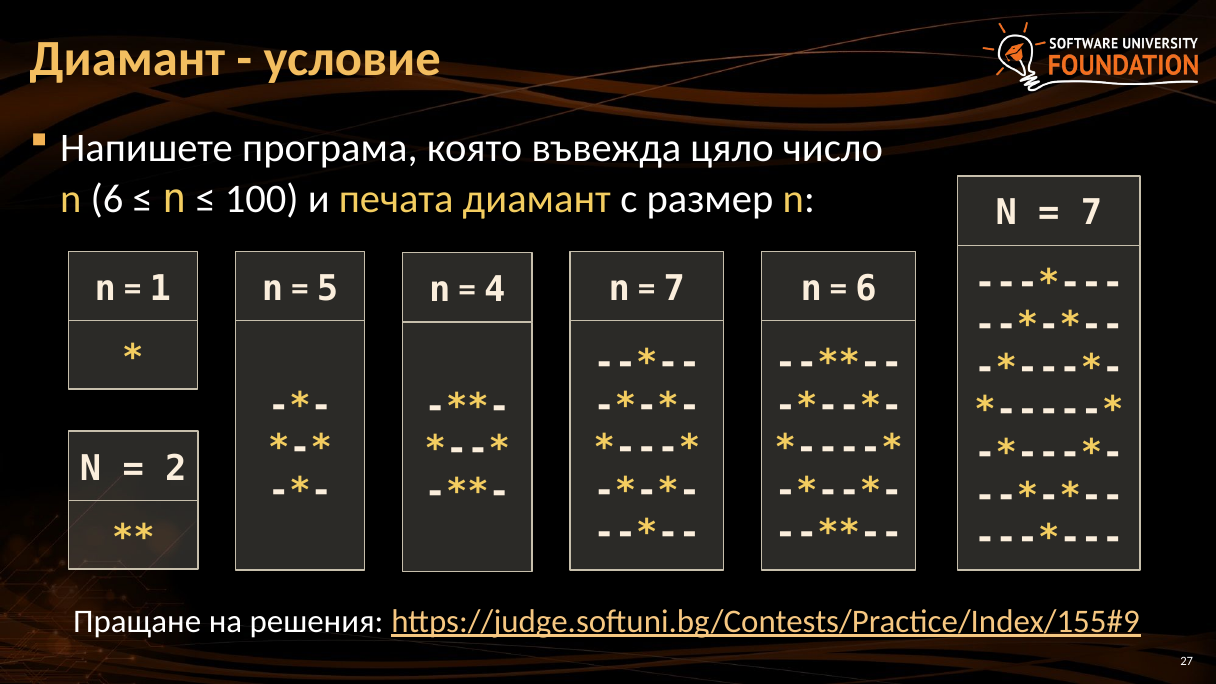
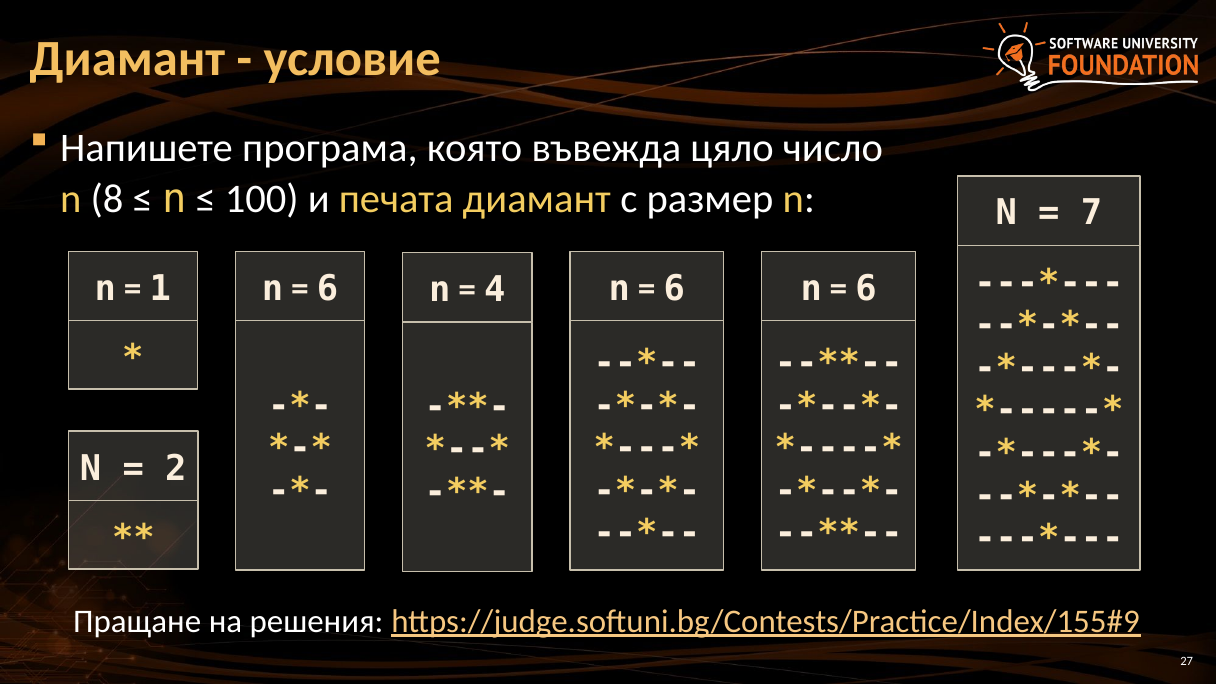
n 6: 6 -> 8
5 at (328, 289): 5 -> 6
7 at (674, 289): 7 -> 6
